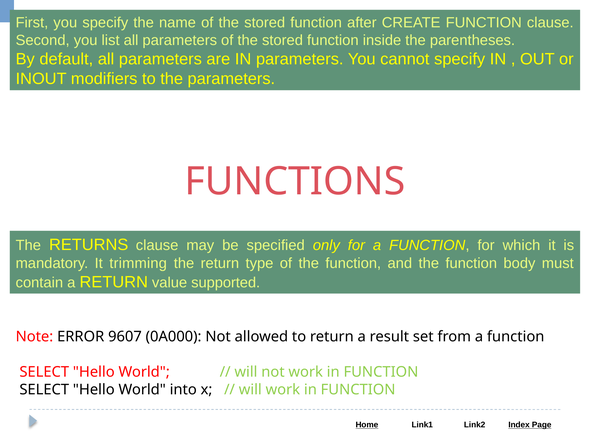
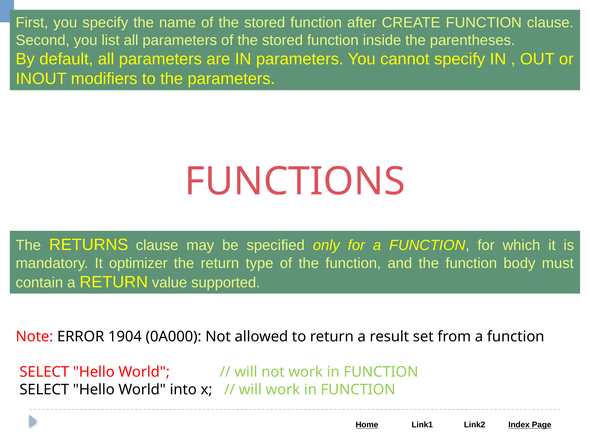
trimming: trimming -> optimizer
9607: 9607 -> 1904
